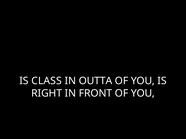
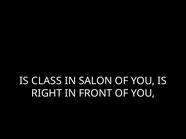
OUTTA: OUTTA -> SALON
